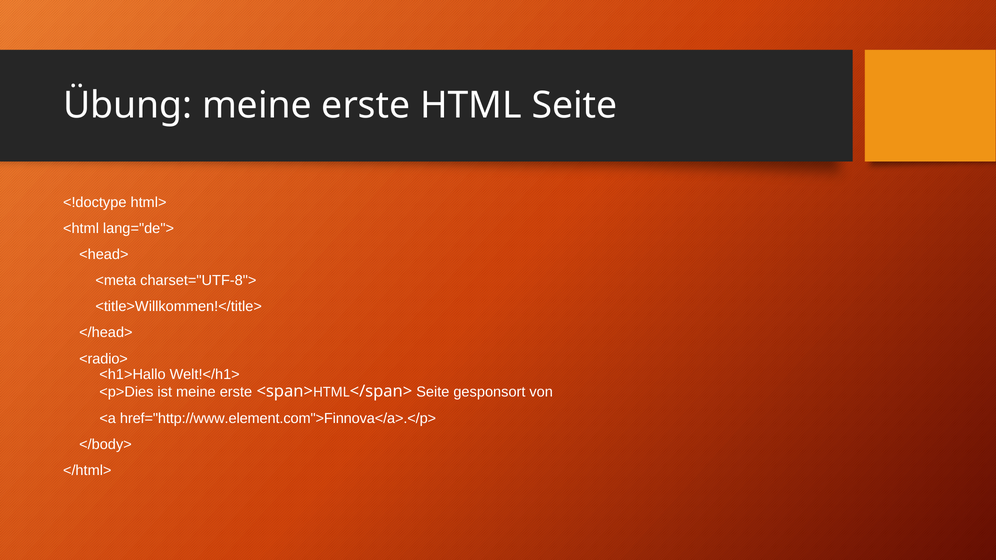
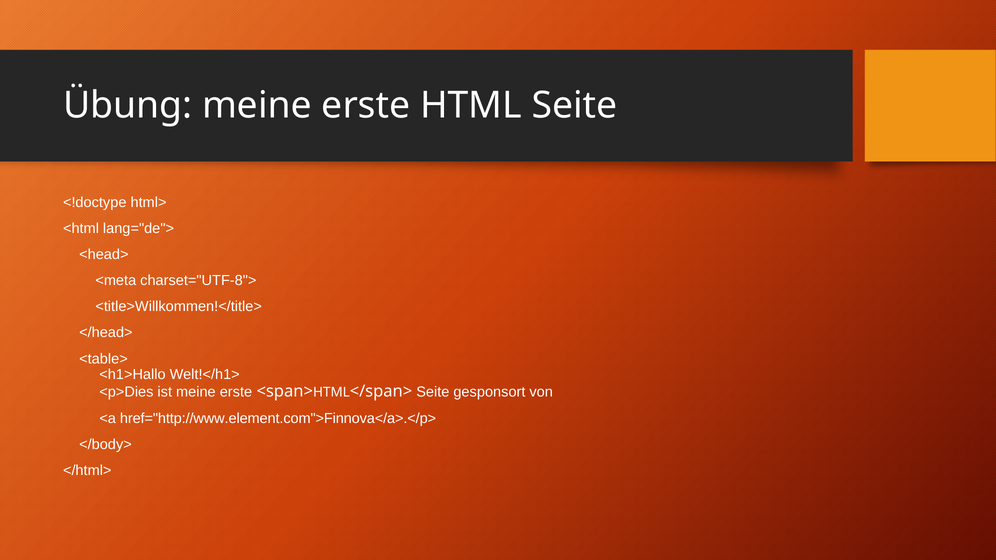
<radio>: <radio> -> <table>
